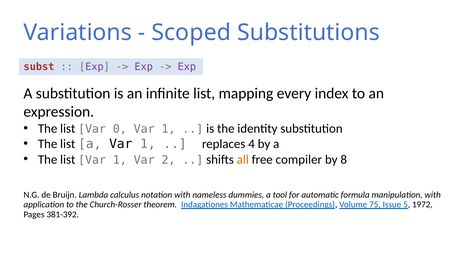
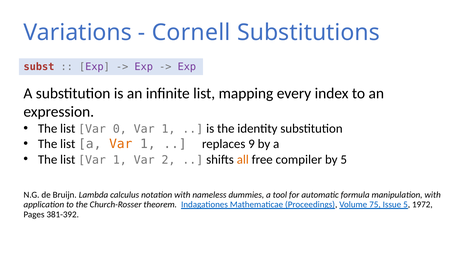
Scoped: Scoped -> Cornell
Var at (121, 144) colour: black -> orange
4: 4 -> 9
by 8: 8 -> 5
